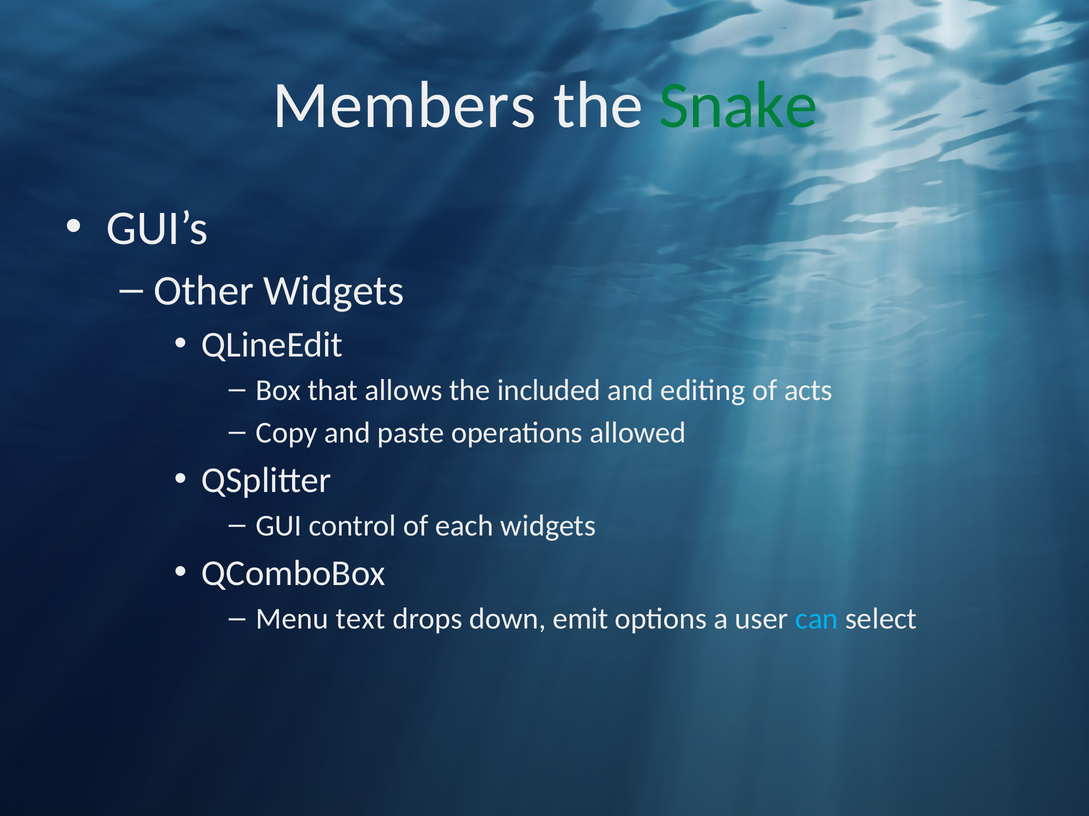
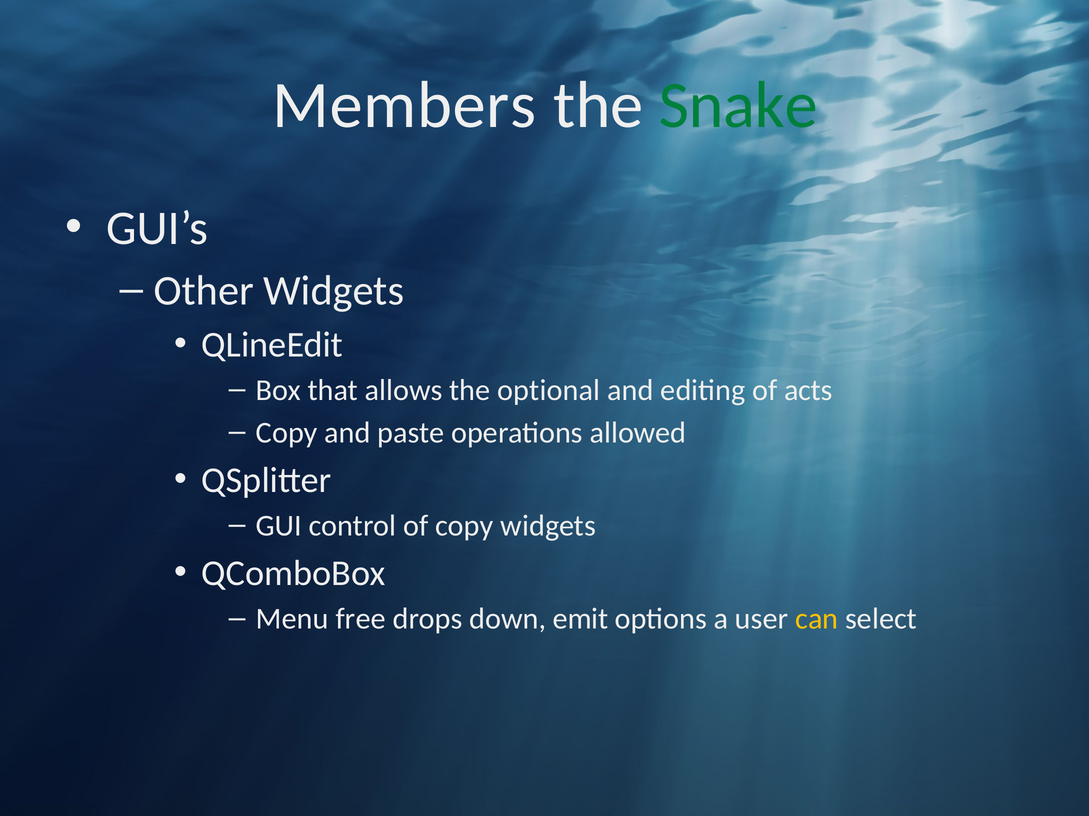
included: included -> optional
of each: each -> copy
text: text -> free
can colour: light blue -> yellow
